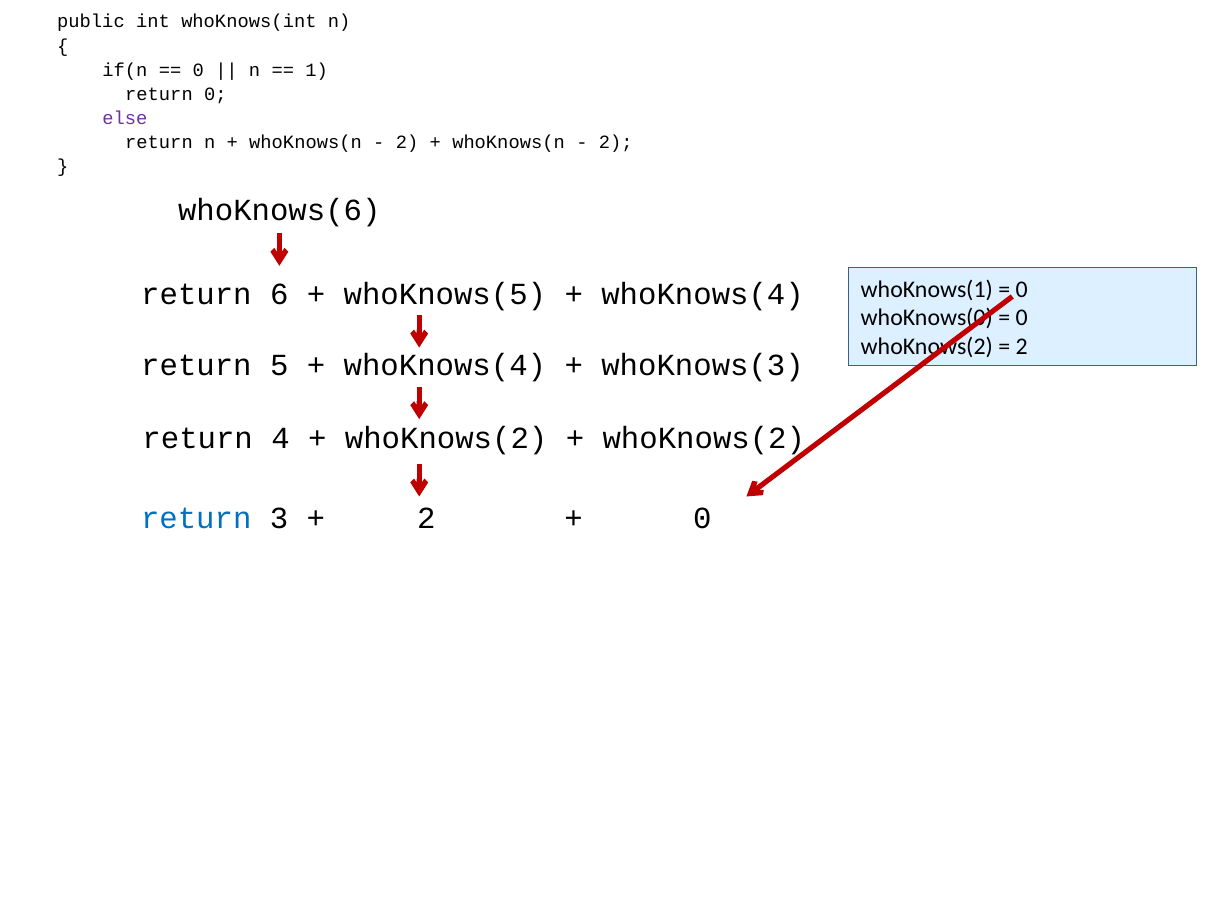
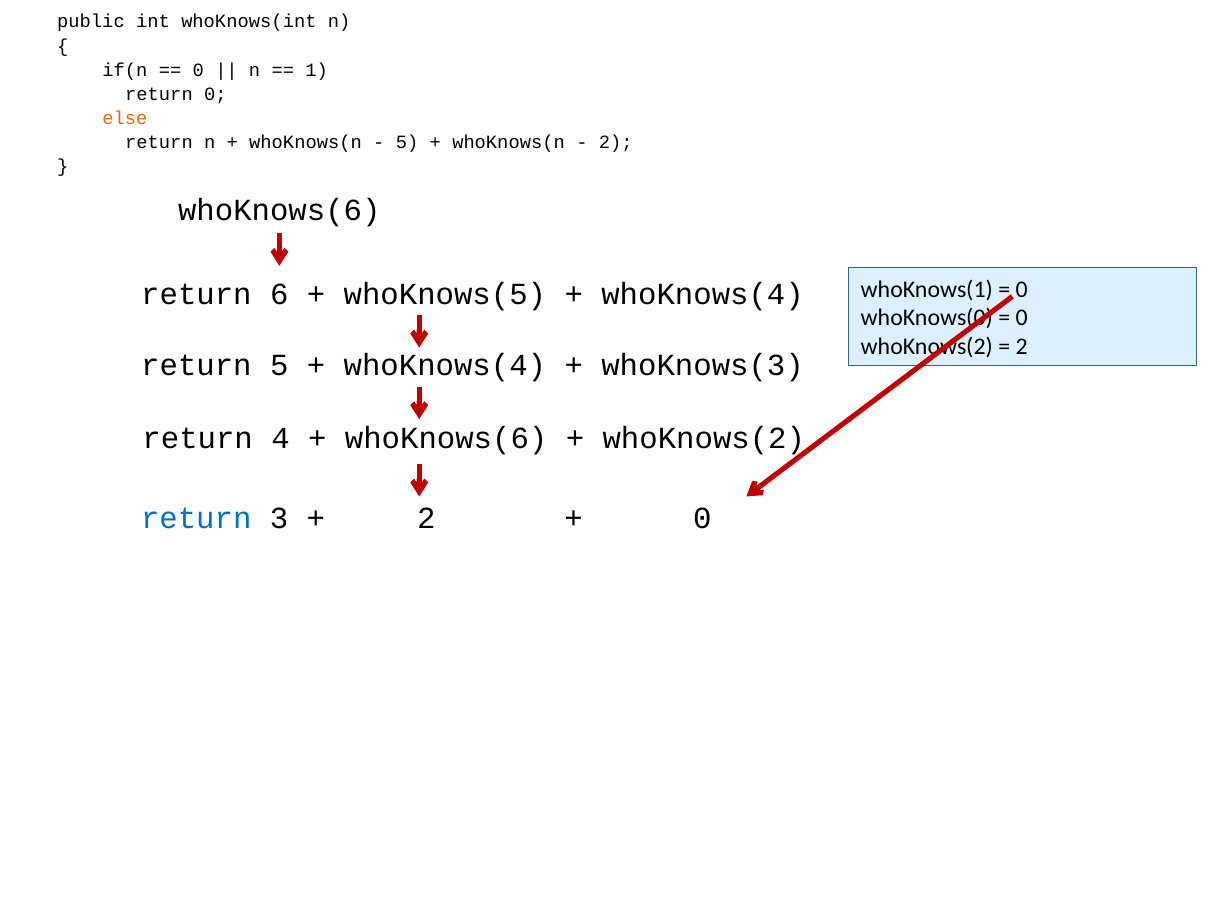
else colour: purple -> orange
2 at (407, 143): 2 -> 5
whoKnows(2 at (446, 439): whoKnows(2 -> whoKnows(6
